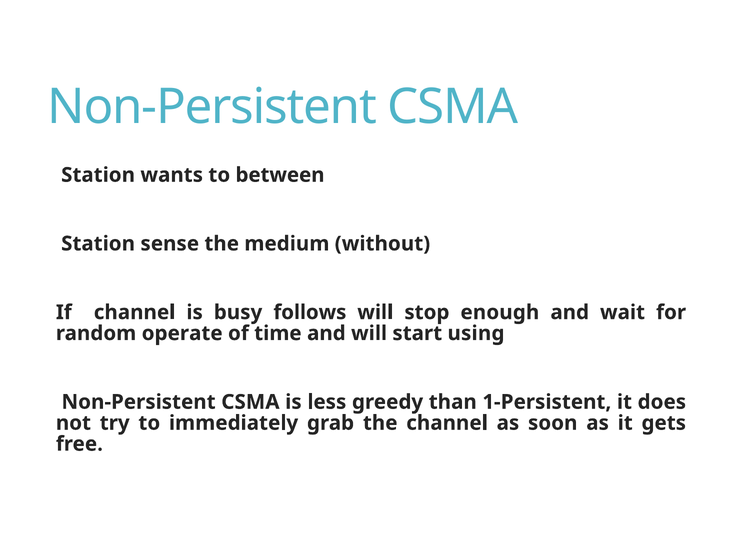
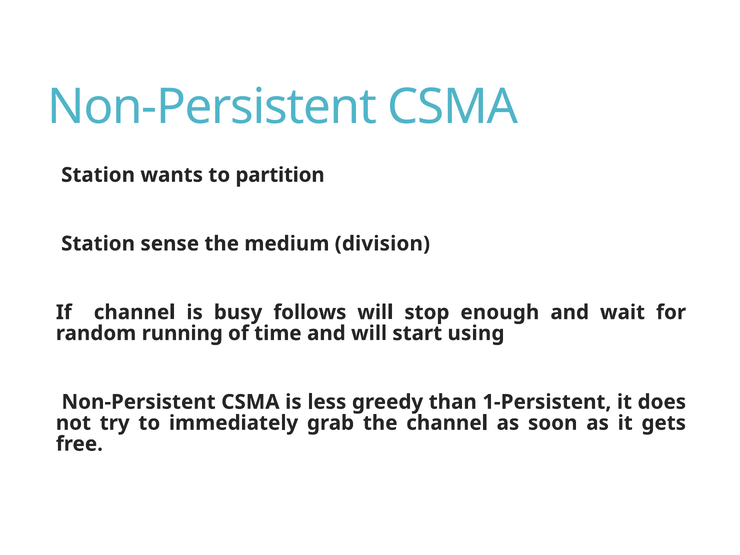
between: between -> partition
without: without -> division
operate: operate -> running
